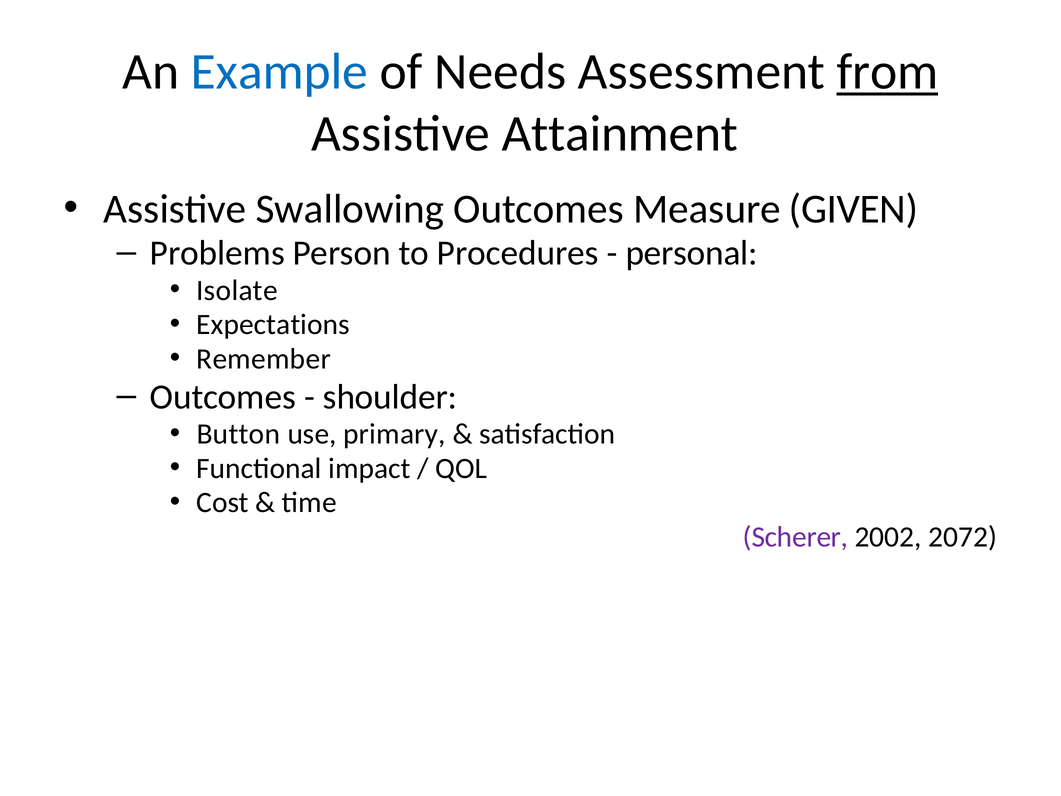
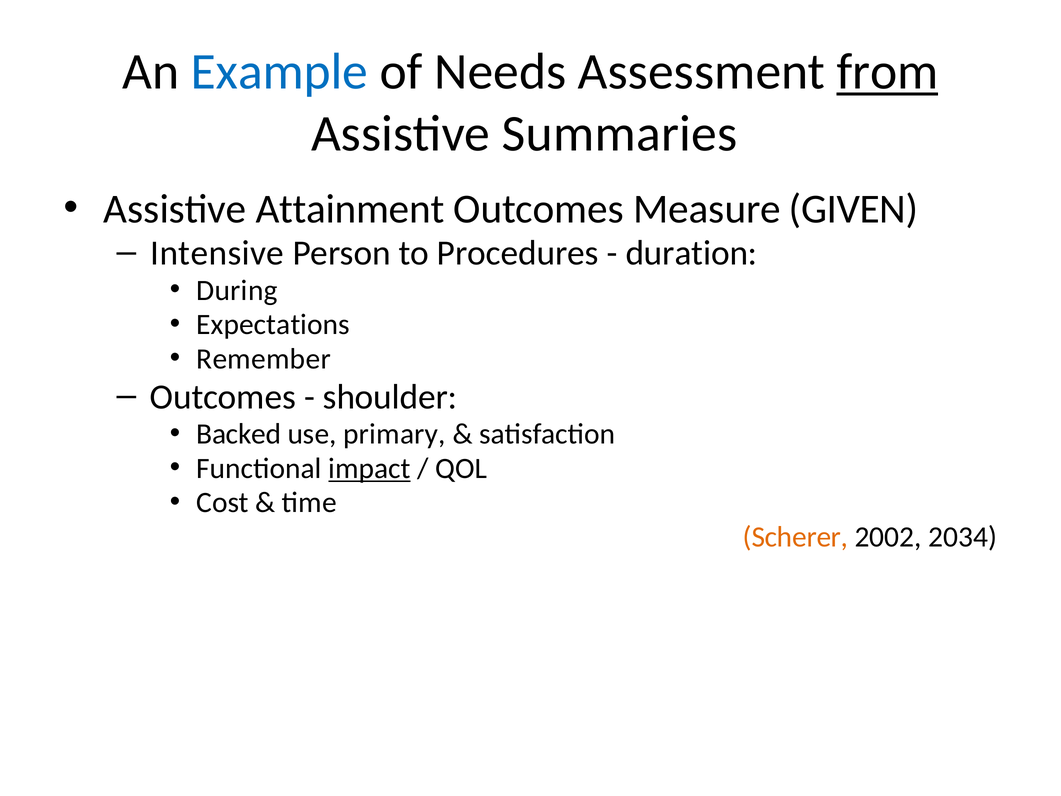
Attainment: Attainment -> Summaries
Swallowing: Swallowing -> Attainment
Problems: Problems -> Intensive
personal: personal -> duration
Isolate: Isolate -> During
Button: Button -> Backed
impact underline: none -> present
Scherer colour: purple -> orange
2072: 2072 -> 2034
